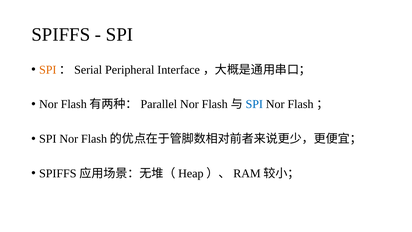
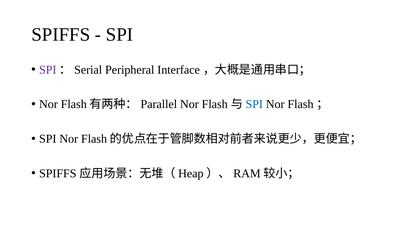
SPI at (48, 70) colour: orange -> purple
